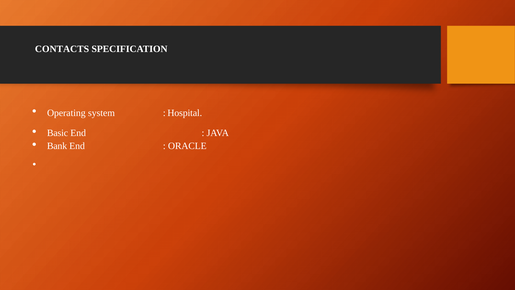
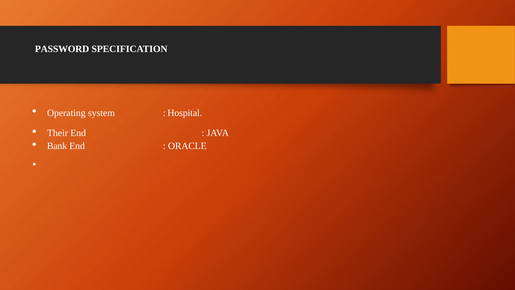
CONTACTS: CONTACTS -> PASSWORD
Basic: Basic -> Their
